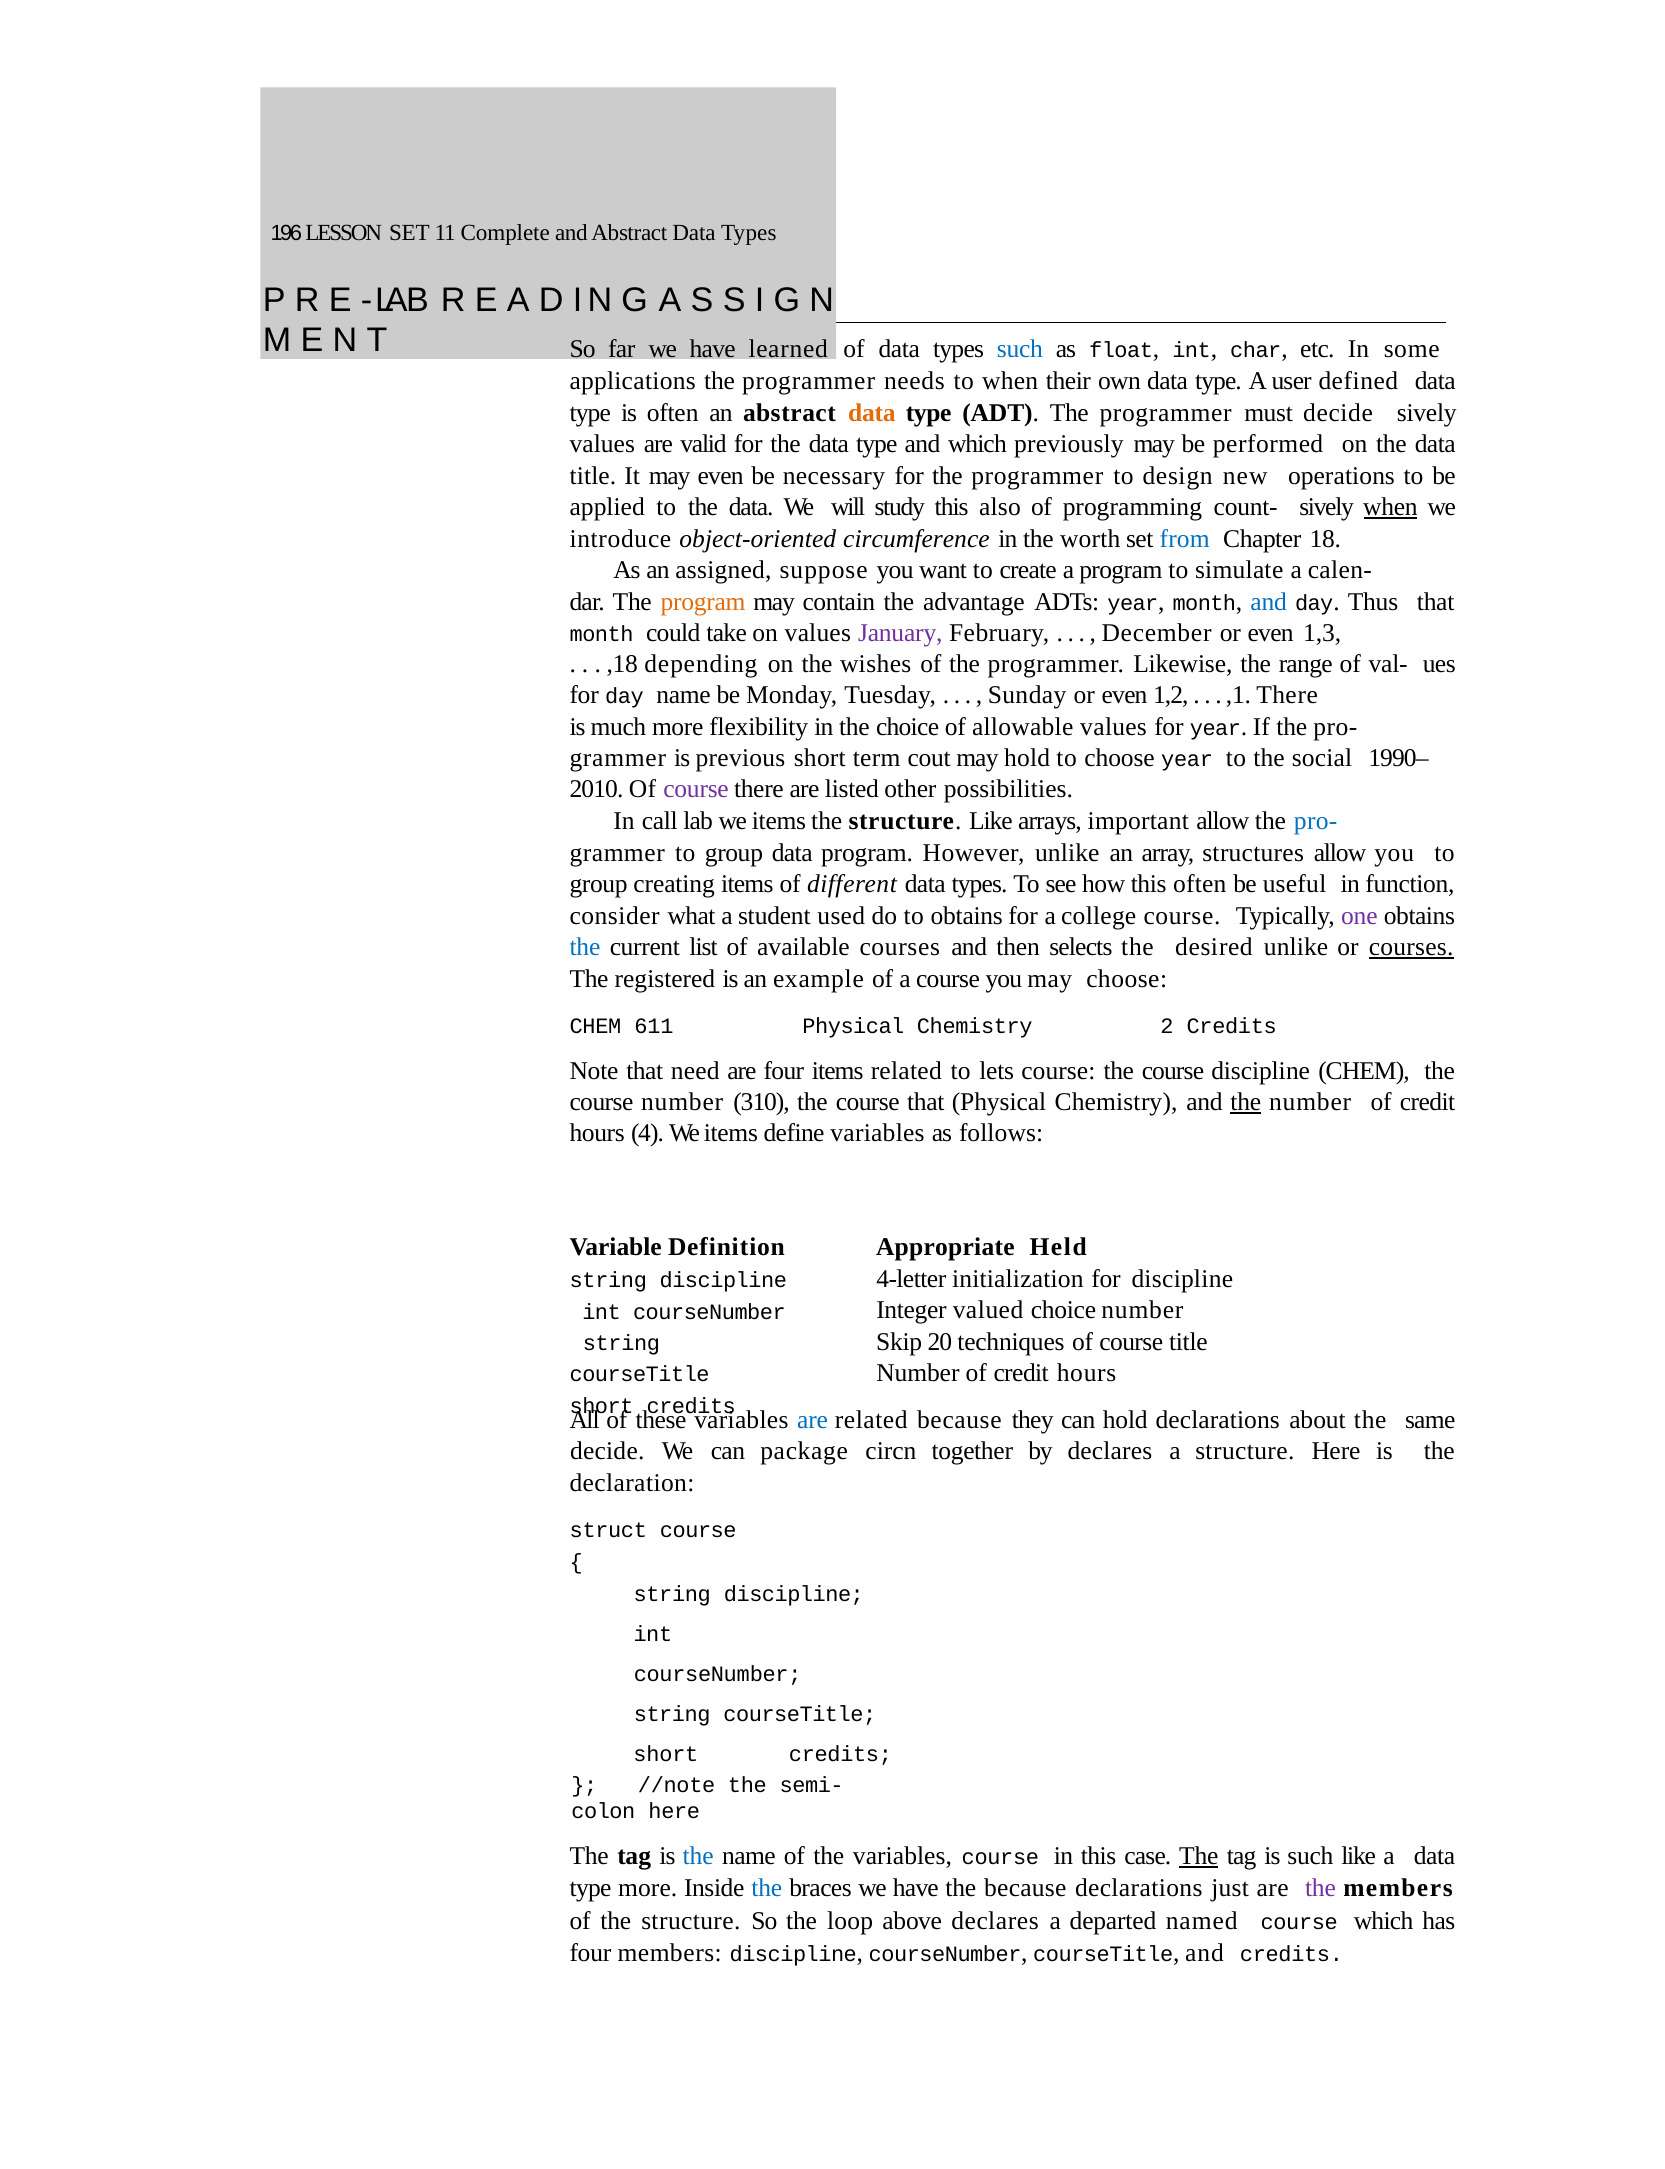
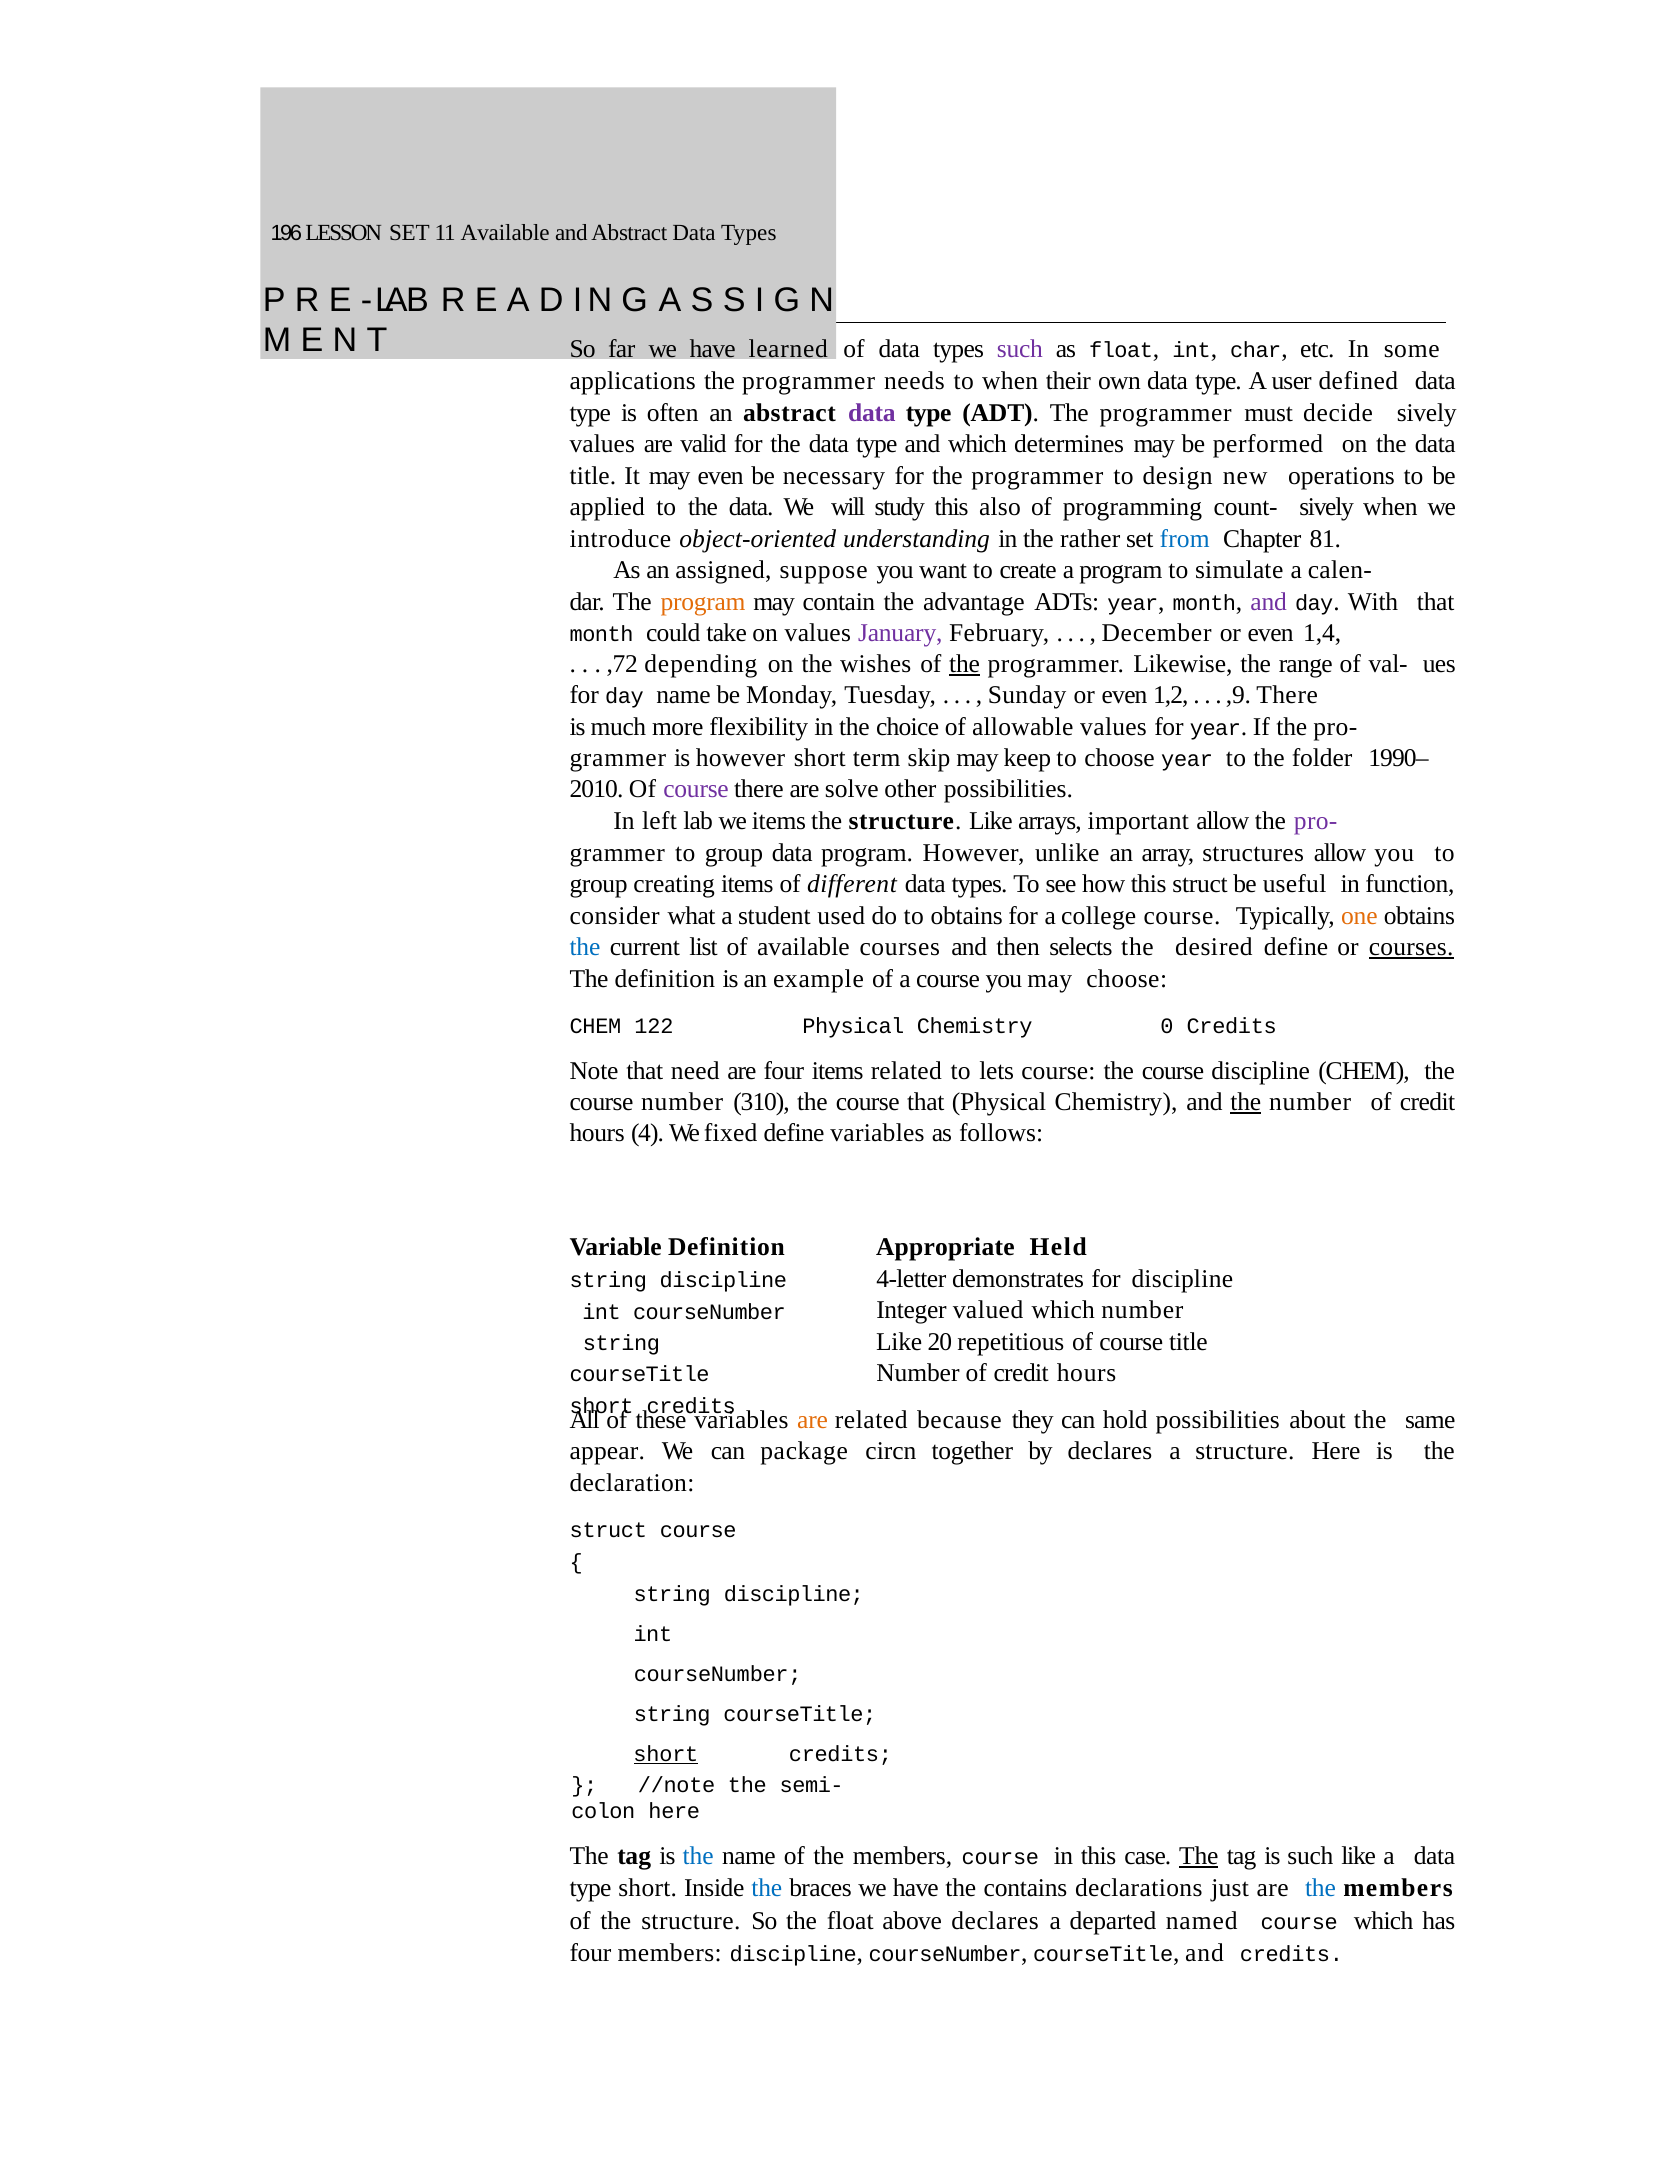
11 Complete: Complete -> Available
such at (1020, 350) colour: blue -> purple
data at (872, 413) colour: orange -> purple
previously: previously -> determines
when at (1390, 507) underline: present -> none
circumference: circumference -> understanding
worth: worth -> rather
18: 18 -> 81
and at (1269, 602) colour: blue -> purple
Thus: Thus -> With
1,3: 1,3 -> 1,4
,18: ,18 -> ,72
the at (965, 664) underline: none -> present
,1: ,1 -> ,9
is previous: previous -> however
cout: cout -> skip
may hold: hold -> keep
social: social -> folder
listed: listed -> solve
call: call -> left
pro- at (1316, 821) colour: blue -> purple
this often: often -> struct
one colour: purple -> orange
desired unlike: unlike -> define
The registered: registered -> definition
611: 611 -> 122
2: 2 -> 0
4 We items: items -> fixed
initialization: initialization -> demonstrates
valued choice: choice -> which
Skip at (899, 1342): Skip -> Like
techniques: techniques -> repetitious
are at (813, 1420) colour: blue -> orange
hold declarations: declarations -> possibilities
decide at (607, 1452): decide -> appear
short at (666, 1754) underline: none -> present
of the variables: variables -> members
type more: more -> short
the because: because -> contains
the at (1321, 1888) colour: purple -> blue
the loop: loop -> float
